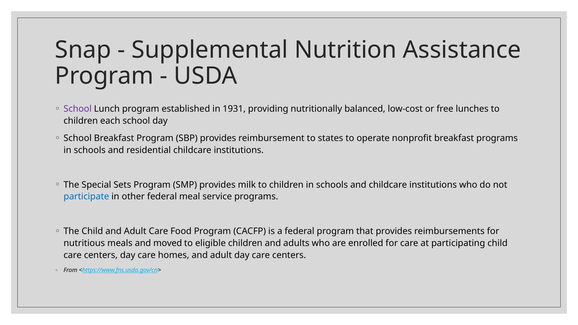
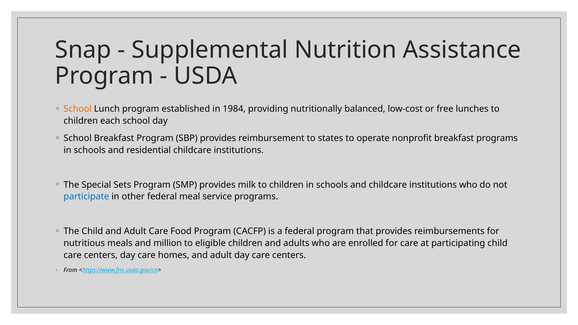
School at (78, 109) colour: purple -> orange
1931: 1931 -> 1984
moved: moved -> million
